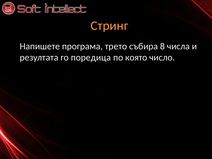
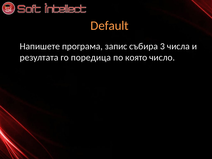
Стринг: Стринг -> Default
трето: трето -> запис
8: 8 -> 3
